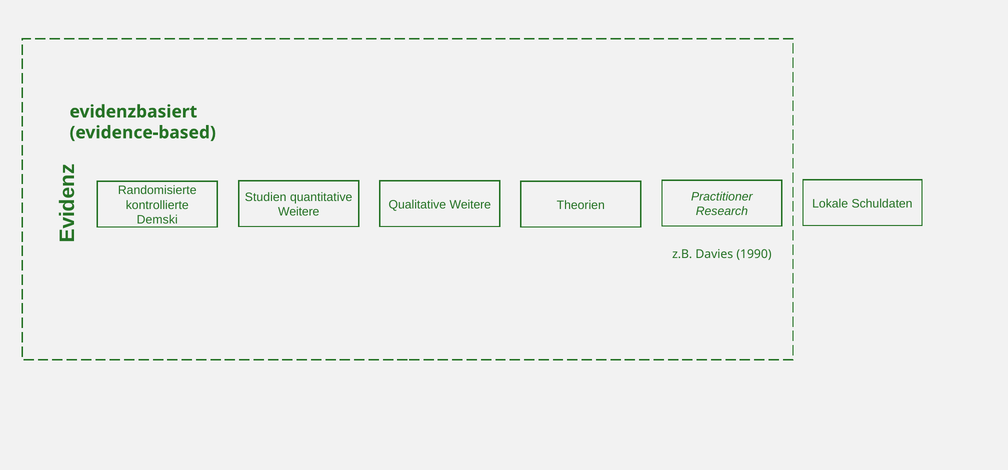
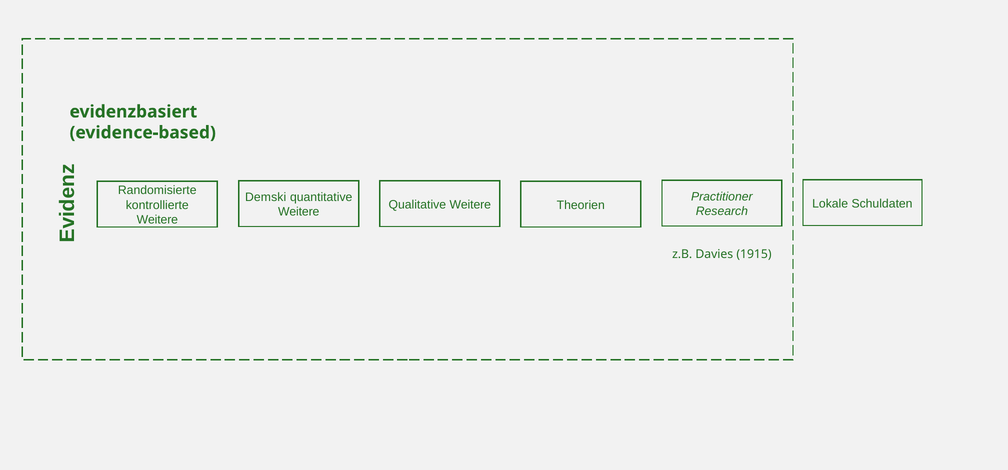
Studien: Studien -> Demski
Demski at (157, 220): Demski -> Weitere
1990: 1990 -> 1915
